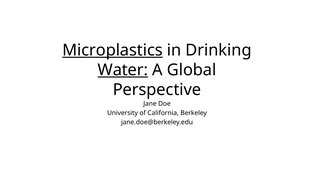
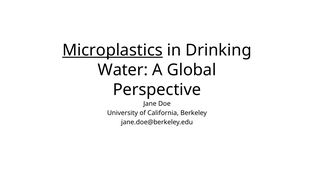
Water underline: present -> none
